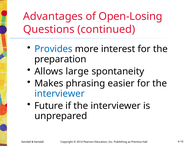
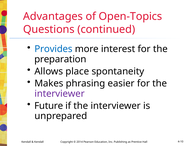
Open-Losing: Open-Losing -> Open-Topics
large: large -> place
interviewer at (60, 94) colour: blue -> purple
